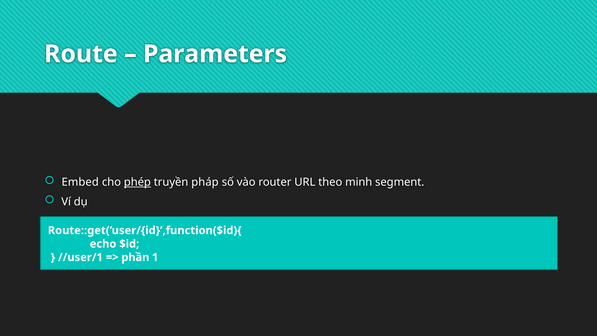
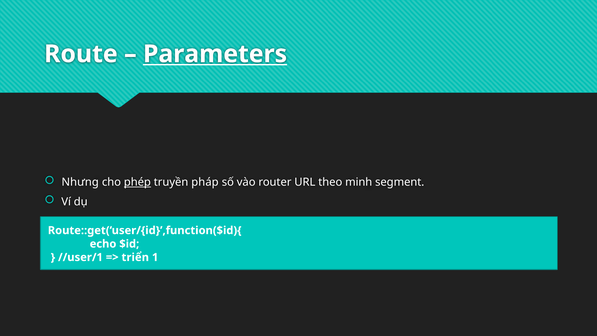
Parameters underline: none -> present
Embed: Embed -> Nhưng
phần: phần -> triển
